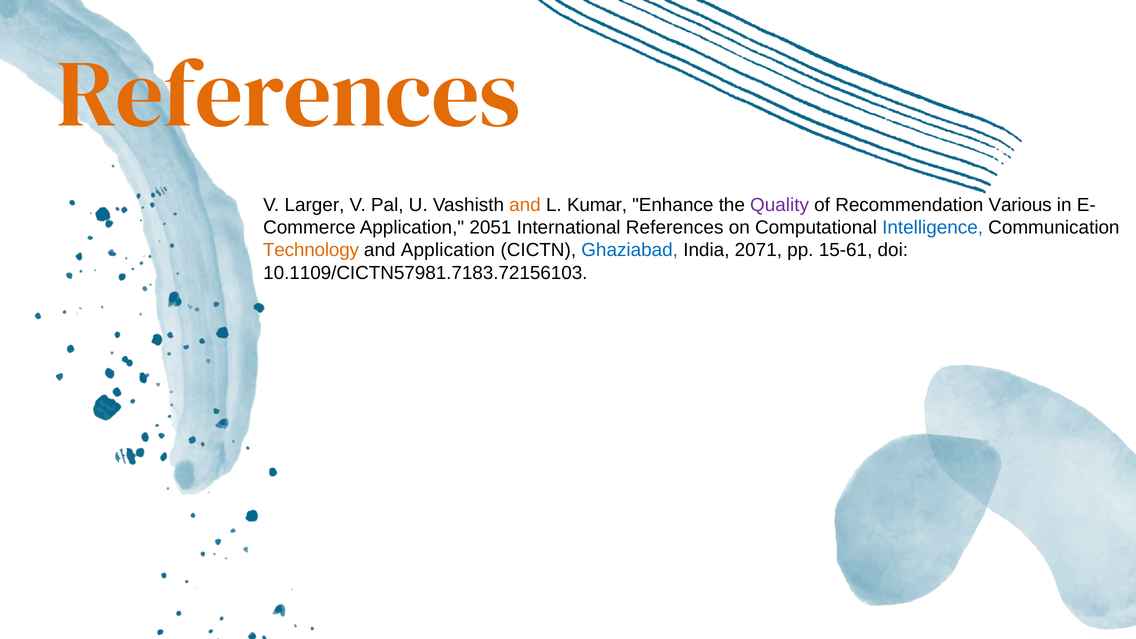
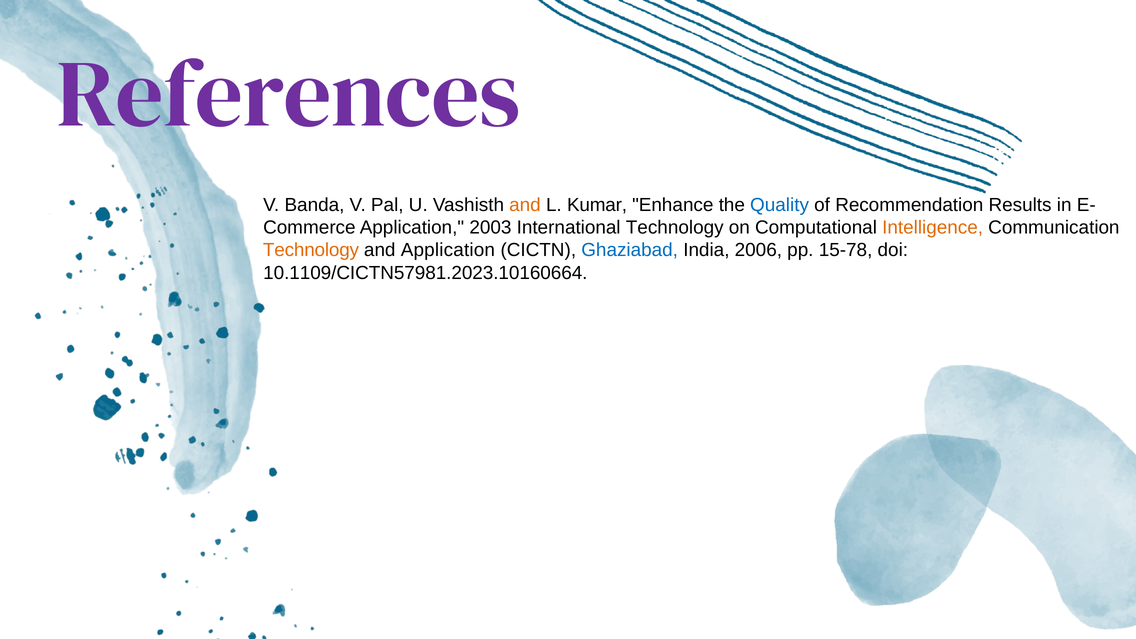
References at (289, 95) colour: orange -> purple
Larger: Larger -> Banda
Quality colour: purple -> blue
Various: Various -> Results
2051: 2051 -> 2003
International References: References -> Technology
Intelligence colour: blue -> orange
2071: 2071 -> 2006
15-61: 15-61 -> 15-78
10.1109/CICTN57981.7183.72156103: 10.1109/CICTN57981.7183.72156103 -> 10.1109/CICTN57981.2023.10160664
